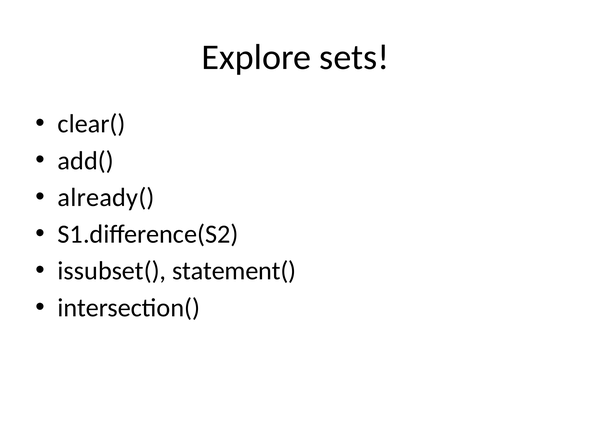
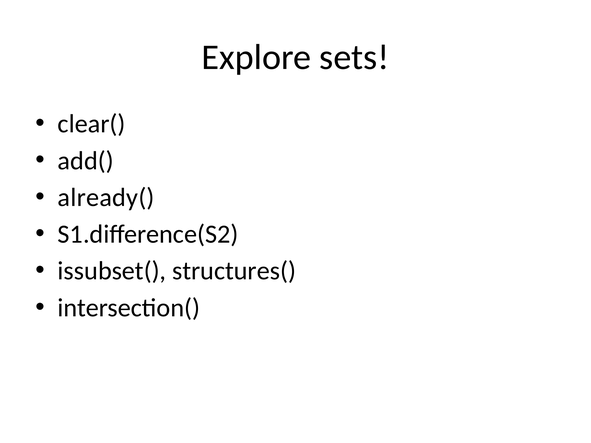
statement(: statement( -> structures(
